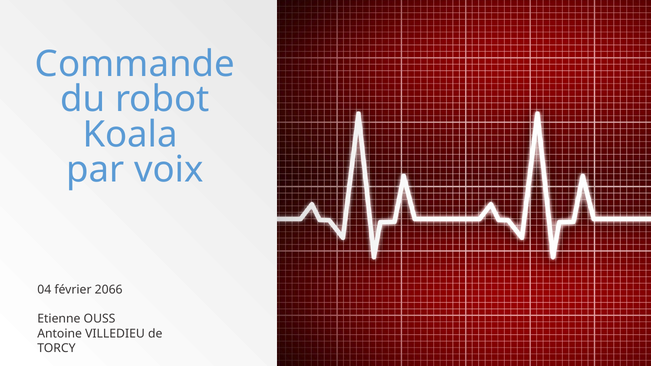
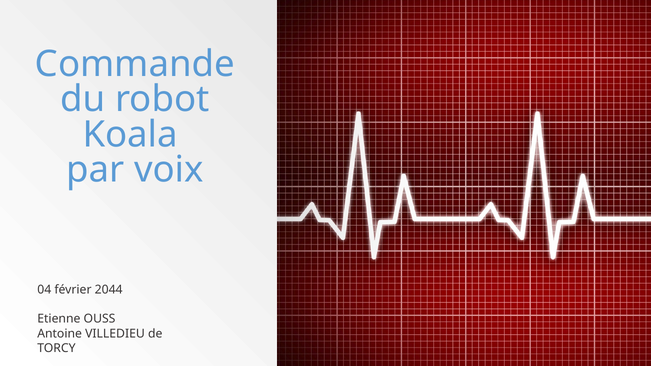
2066: 2066 -> 2044
